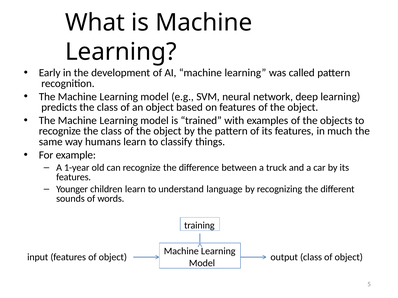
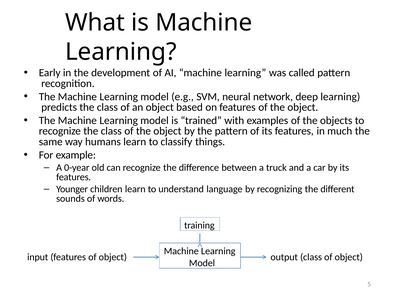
1-year: 1-year -> 0-year
